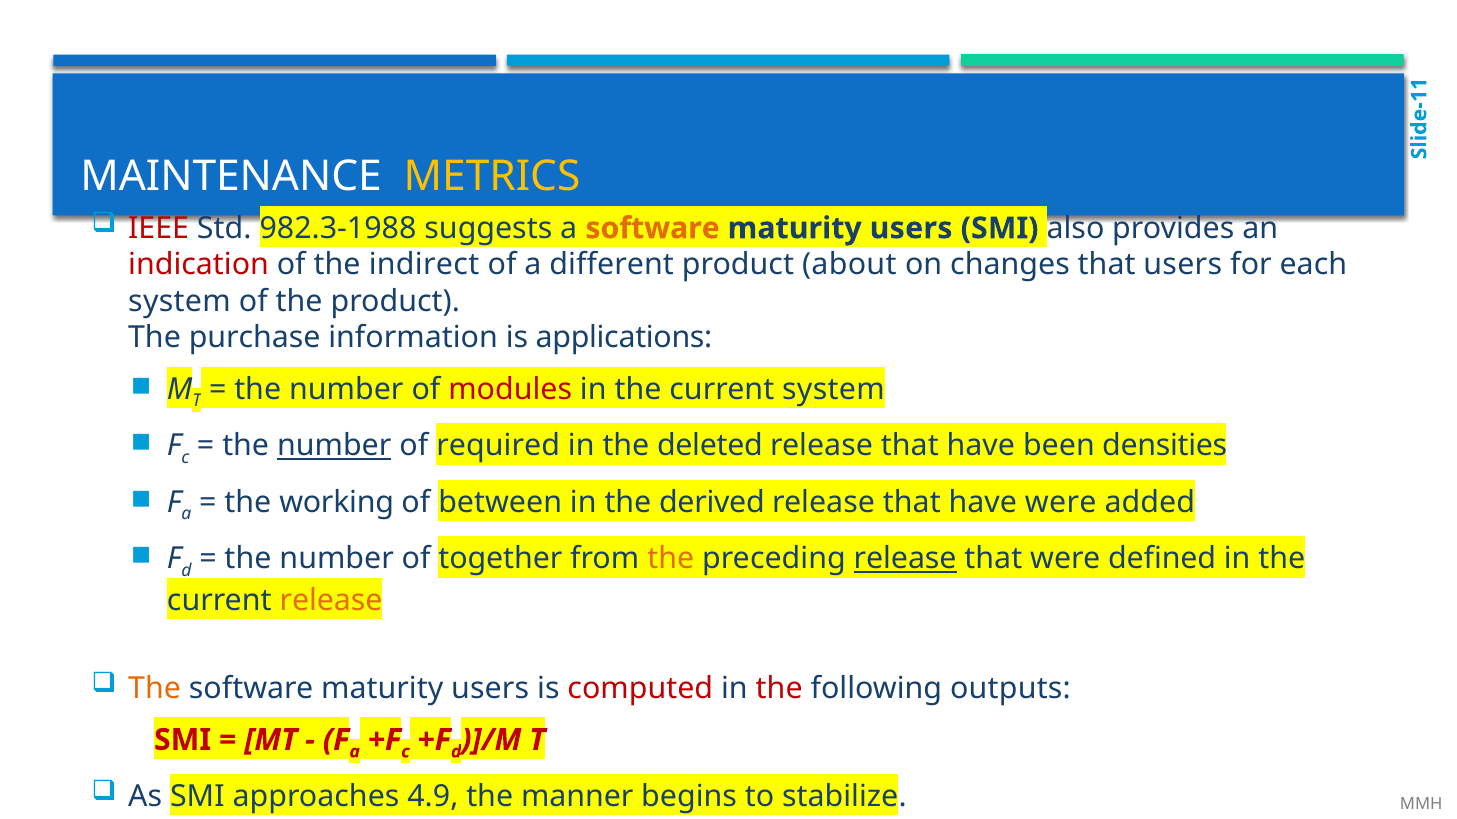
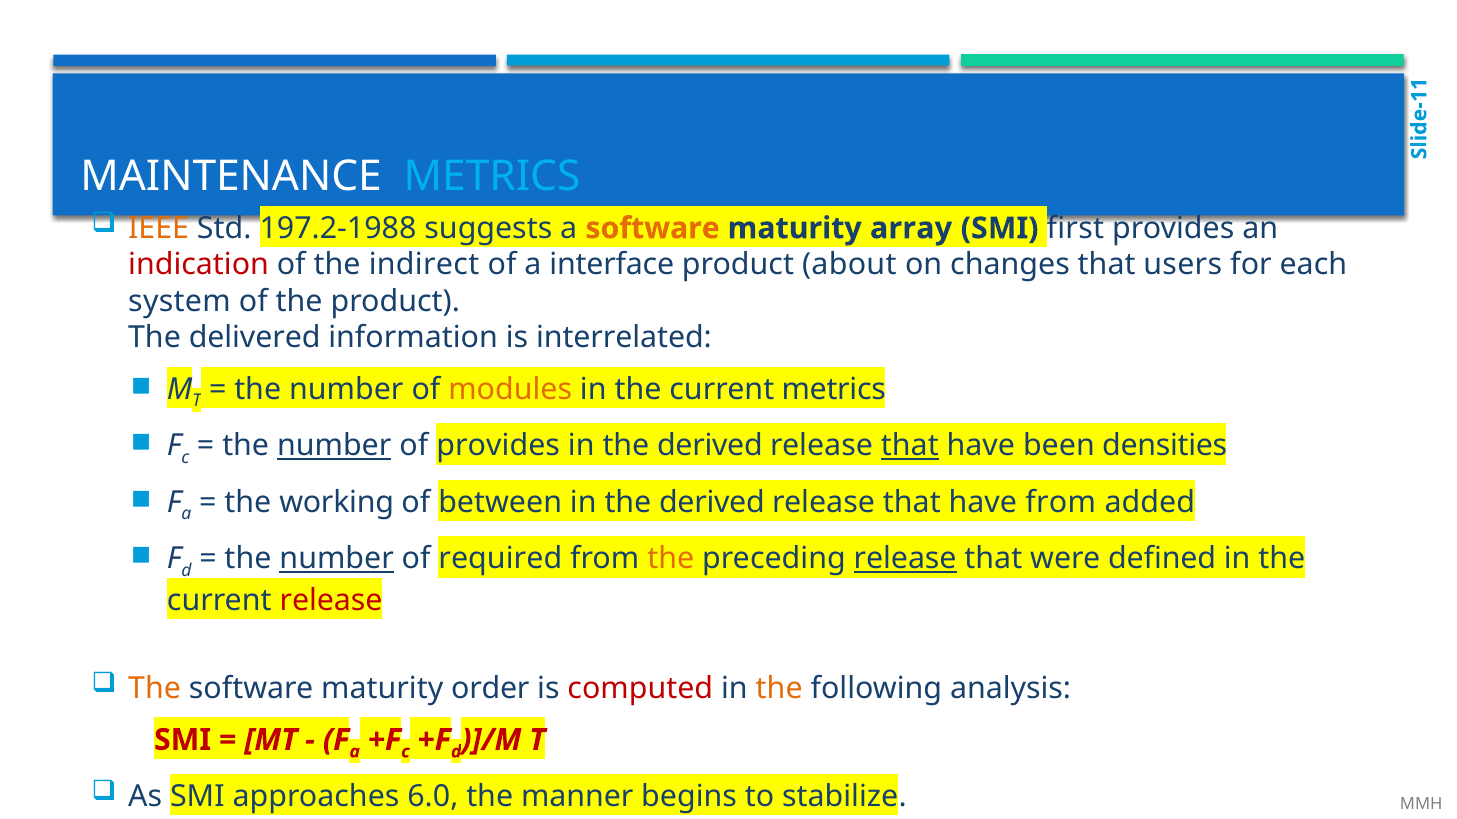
METRICS at (492, 177) colour: yellow -> light blue
IEEE colour: red -> orange
982.3-1988: 982.3-1988 -> 197.2-1988
users at (911, 228): users -> array
also: also -> first
different: different -> interface
purchase: purchase -> delivered
applications: applications -> interrelated
modules colour: red -> orange
current system: system -> metrics
of required: required -> provides
deleted at (710, 446): deleted -> derived
that at (910, 446) underline: none -> present
have were: were -> from
number at (337, 559) underline: none -> present
together: together -> required
release at (331, 601) colour: orange -> red
users at (490, 689): users -> order
the at (779, 689) colour: red -> orange
outputs: outputs -> analysis
4.9: 4.9 -> 6.0
